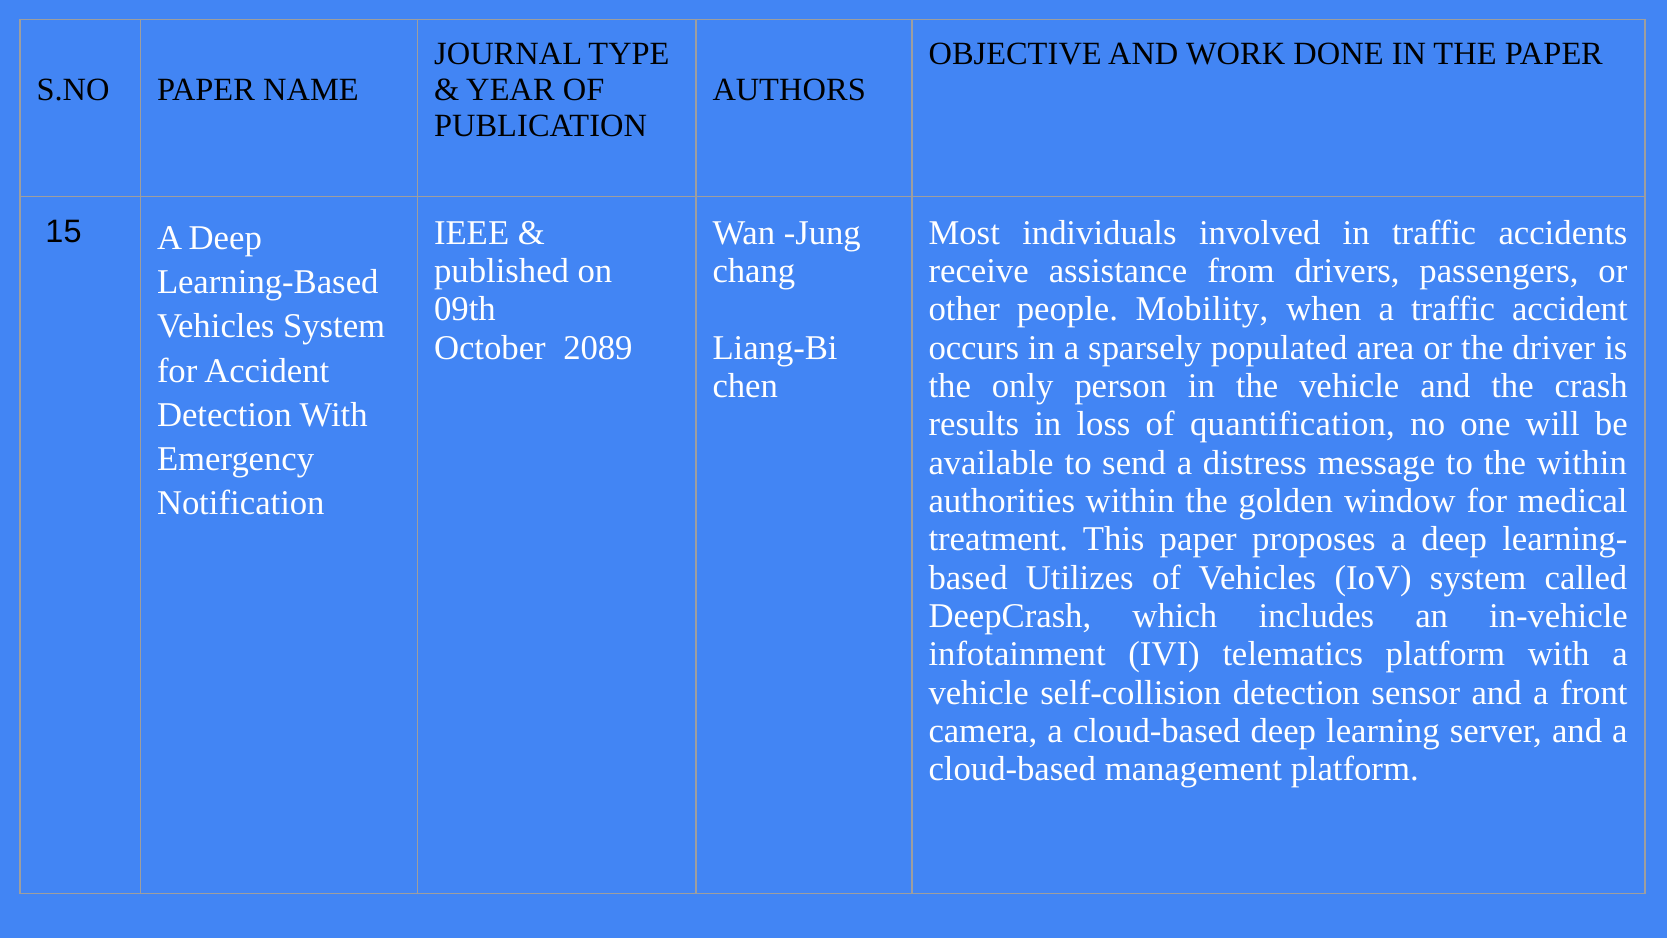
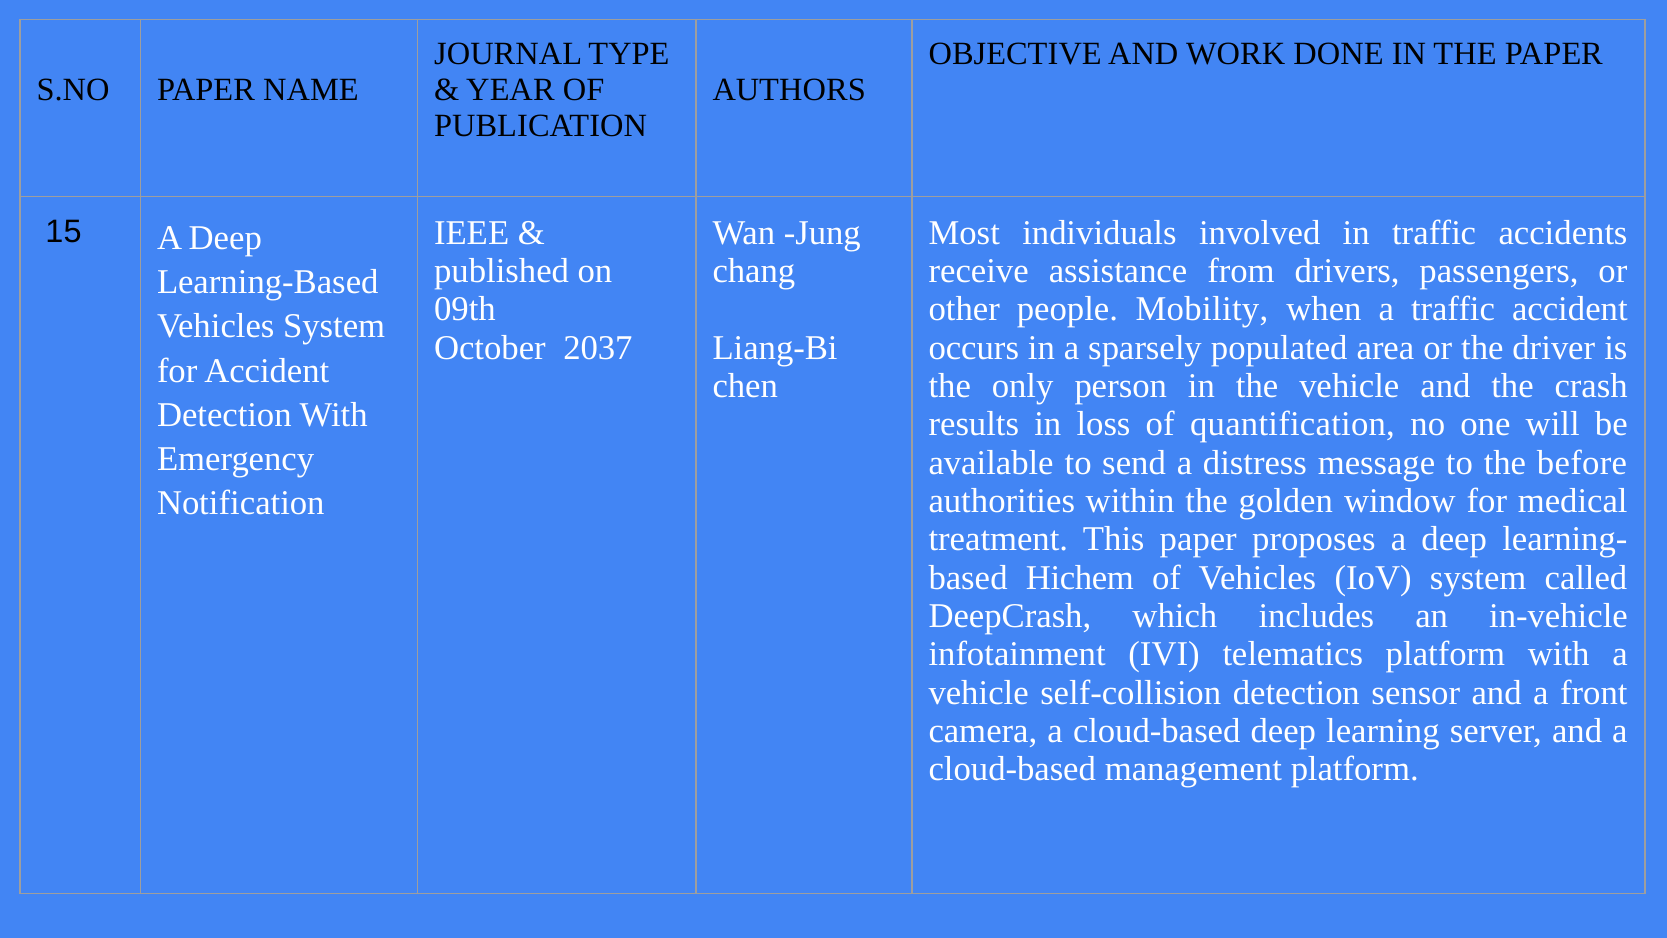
2089: 2089 -> 2037
the within: within -> before
Utilizes: Utilizes -> Hichem
